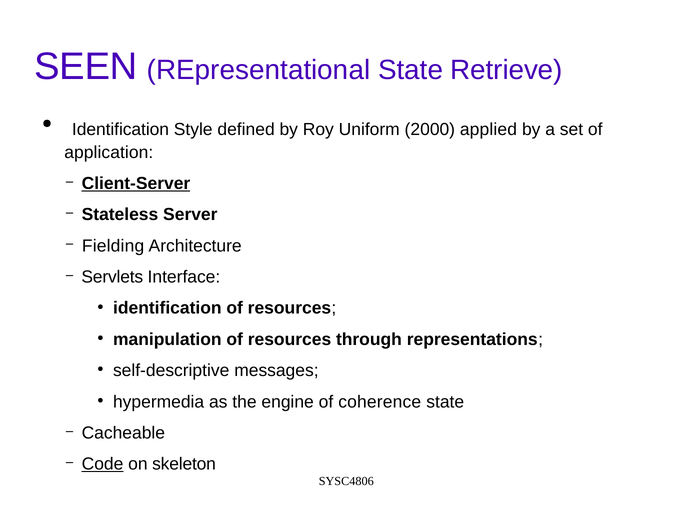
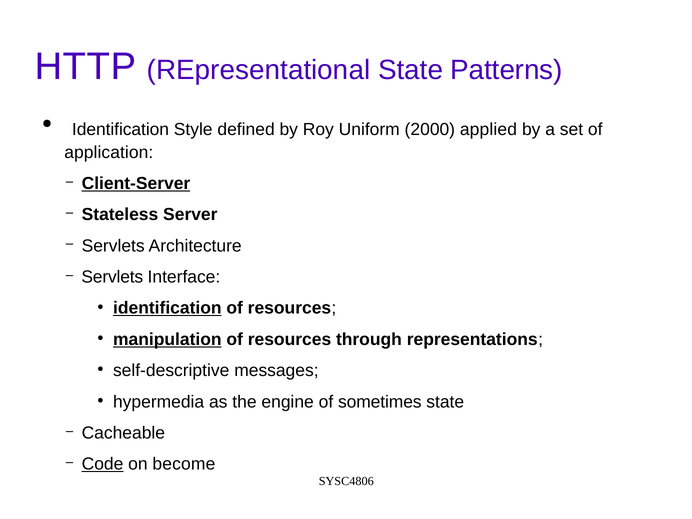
SEEN: SEEN -> HTTP
Retrieve: Retrieve -> Patterns
Fielding at (113, 246): Fielding -> Servlets
identification at (167, 308) underline: none -> present
manipulation underline: none -> present
coherence: coherence -> sometimes
skeleton: skeleton -> become
